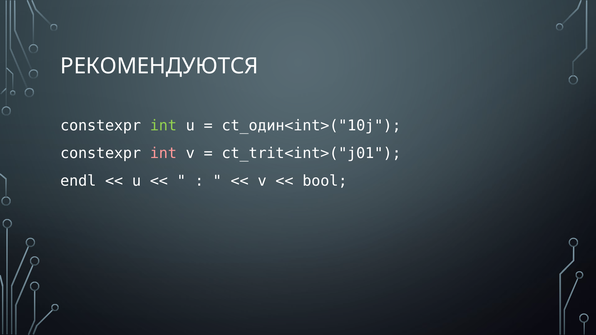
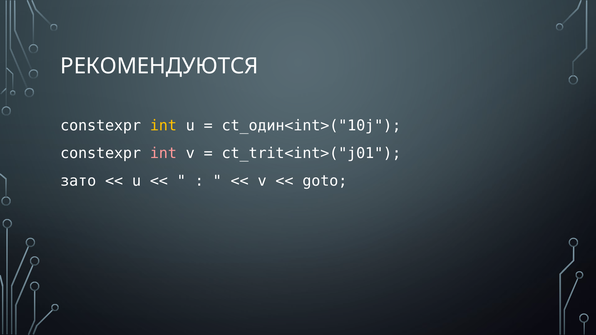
int at (163, 126) colour: light green -> yellow
endl: endl -> зато
bool: bool -> goto
